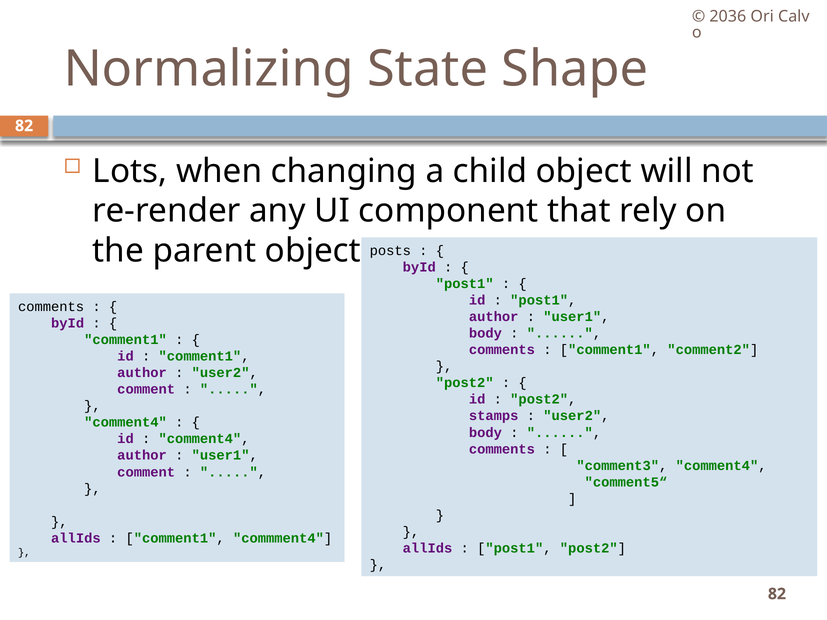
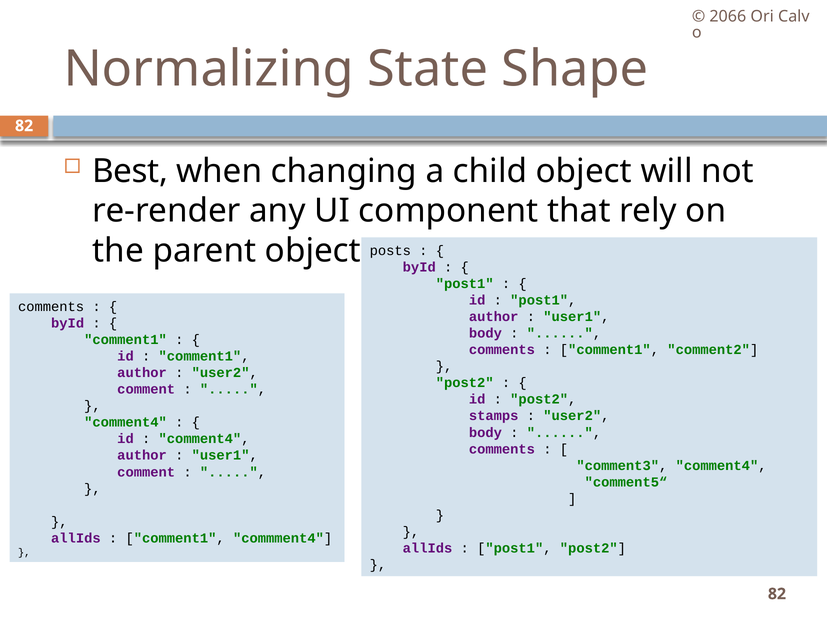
2036: 2036 -> 2066
Lots: Lots -> Best
